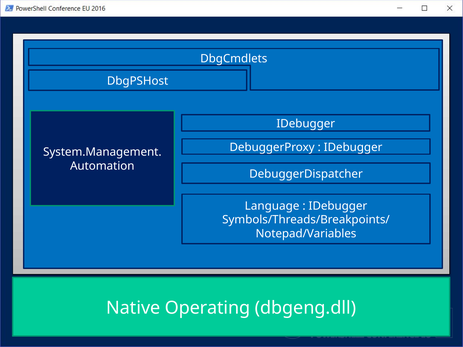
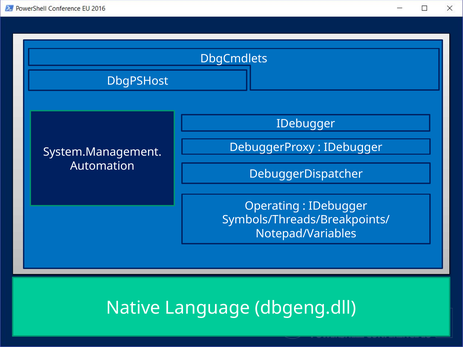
Language: Language -> Operating
Operating: Operating -> Language
